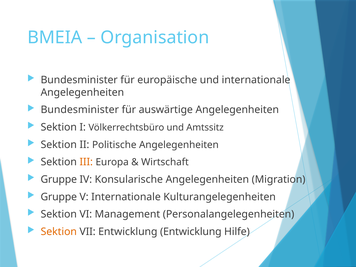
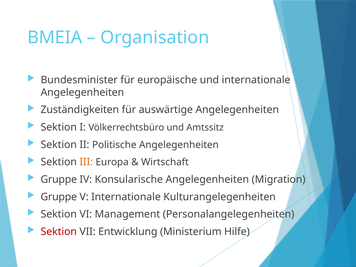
Bundesminister at (80, 110): Bundesminister -> Zuständigkeiten
Sektion at (59, 232) colour: orange -> red
Entwicklung Entwicklung: Entwicklung -> Ministerium
